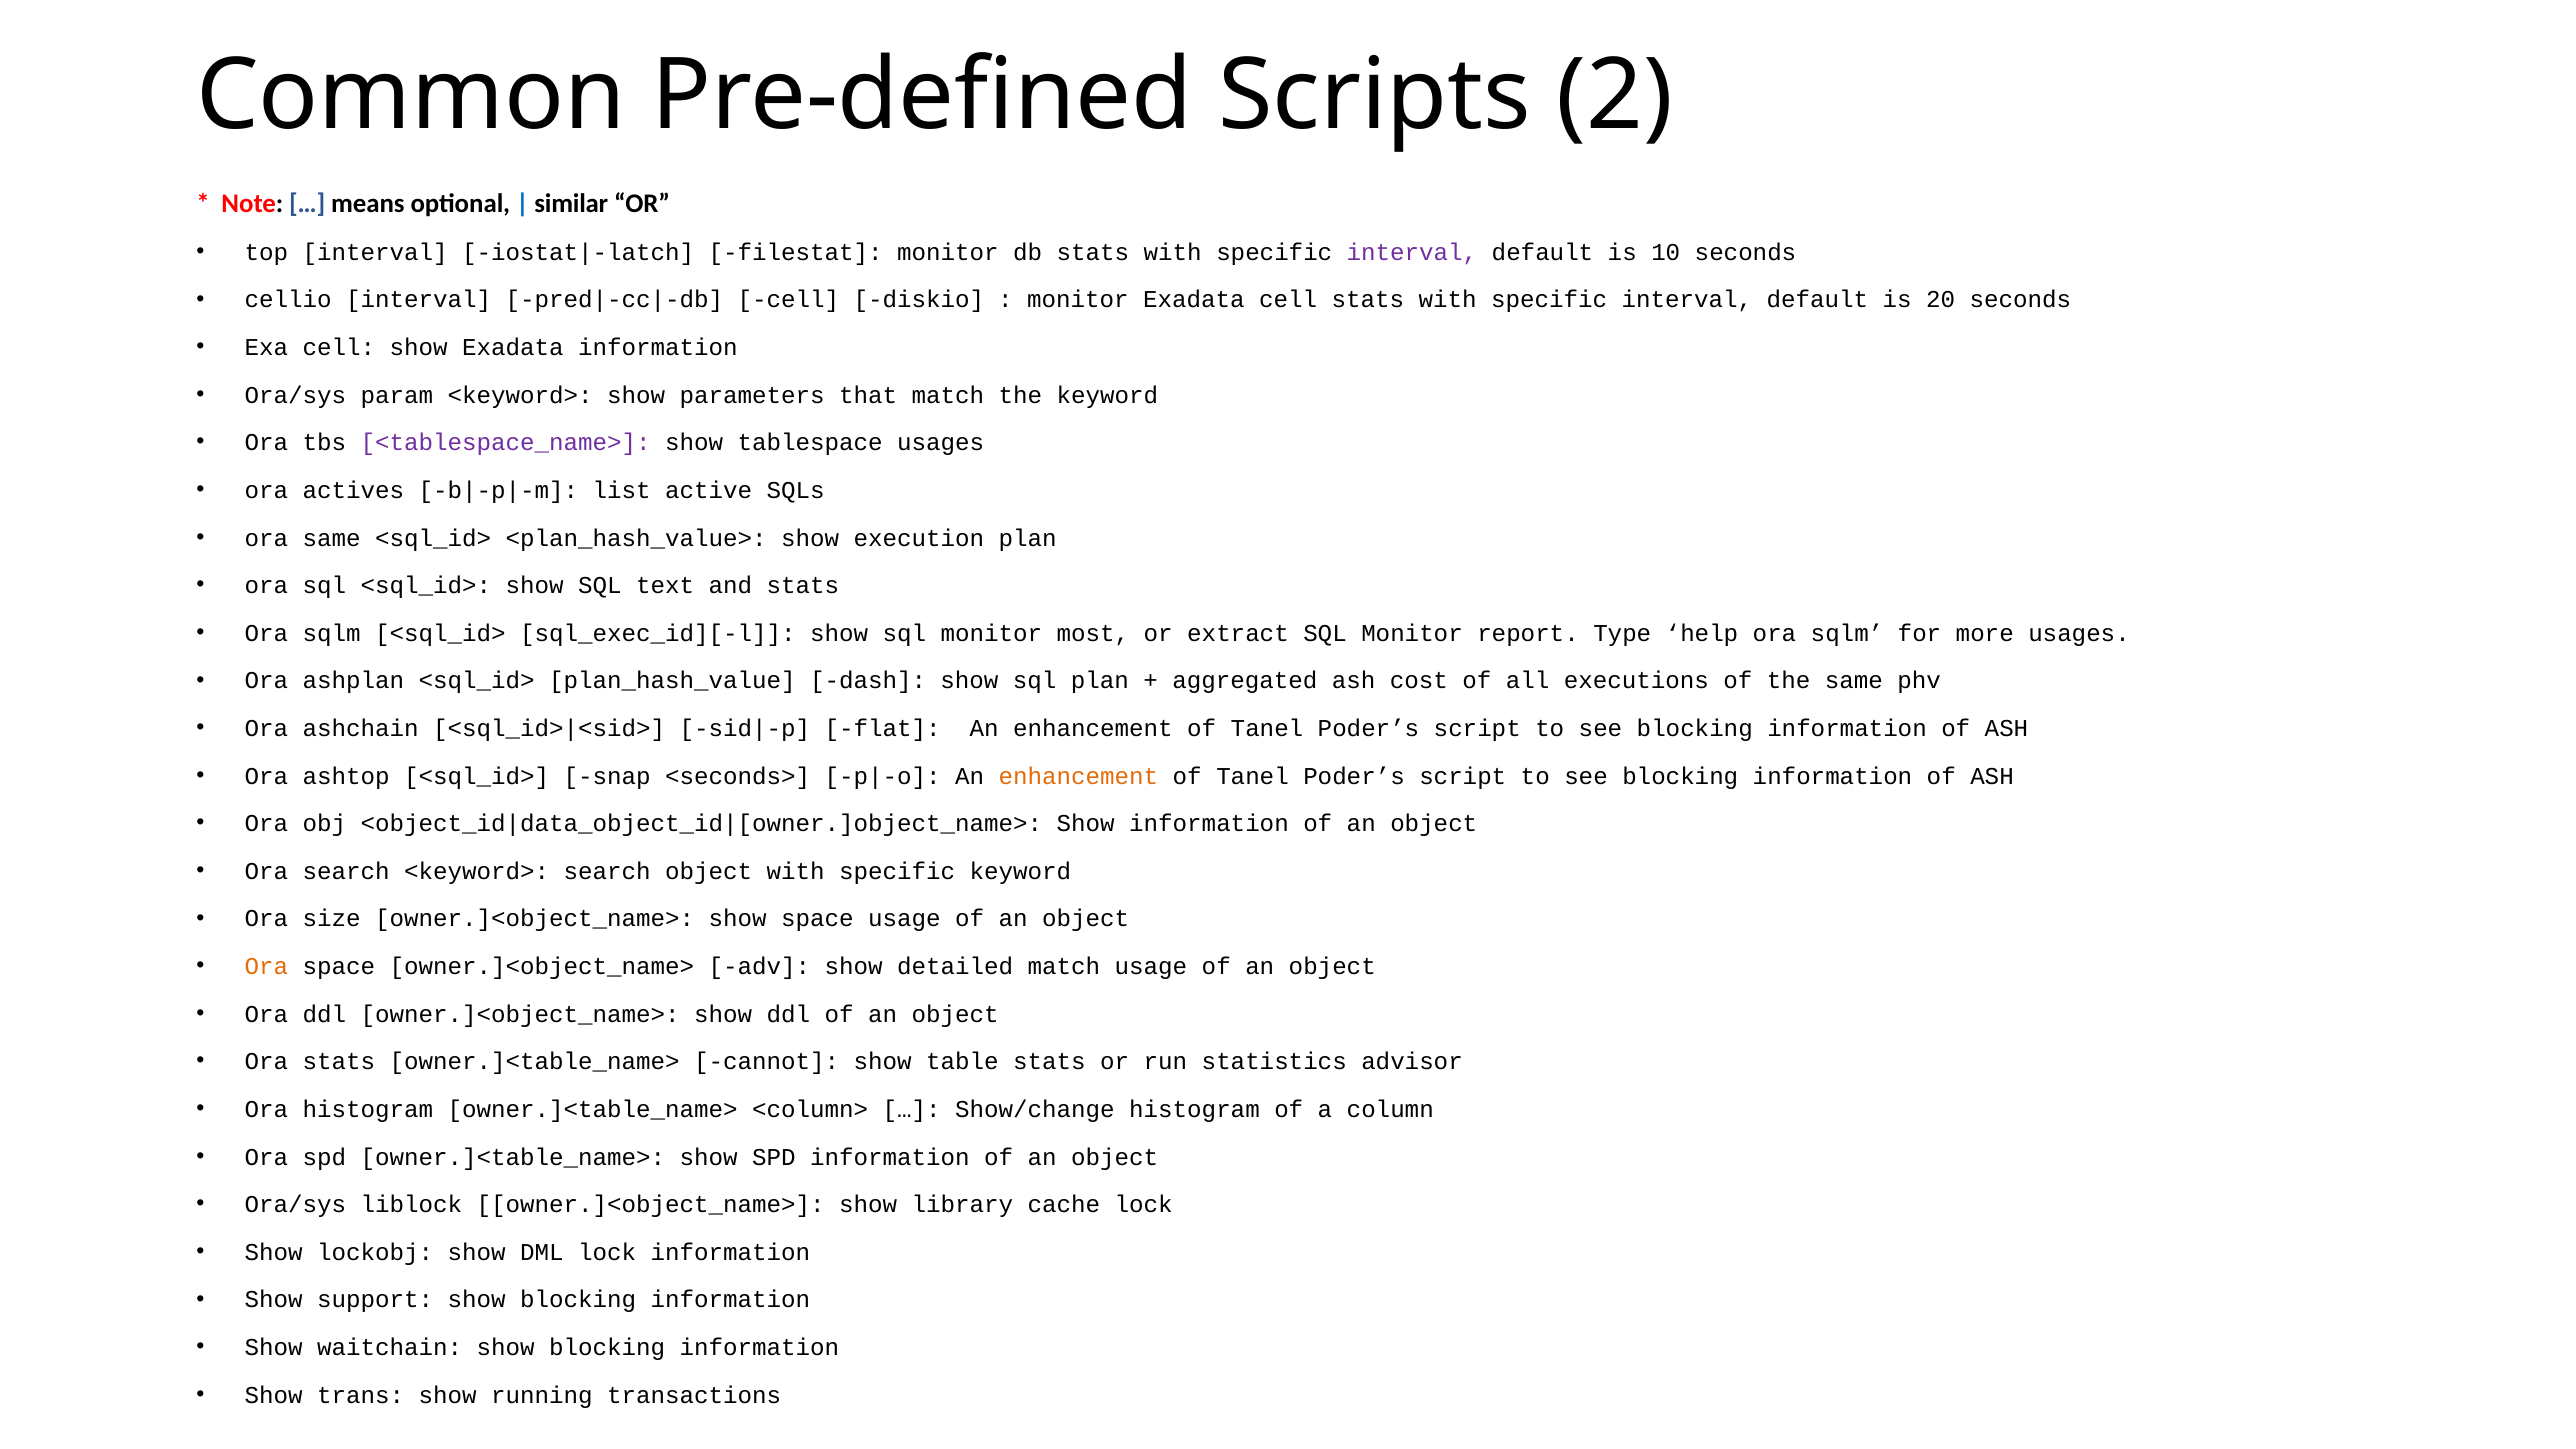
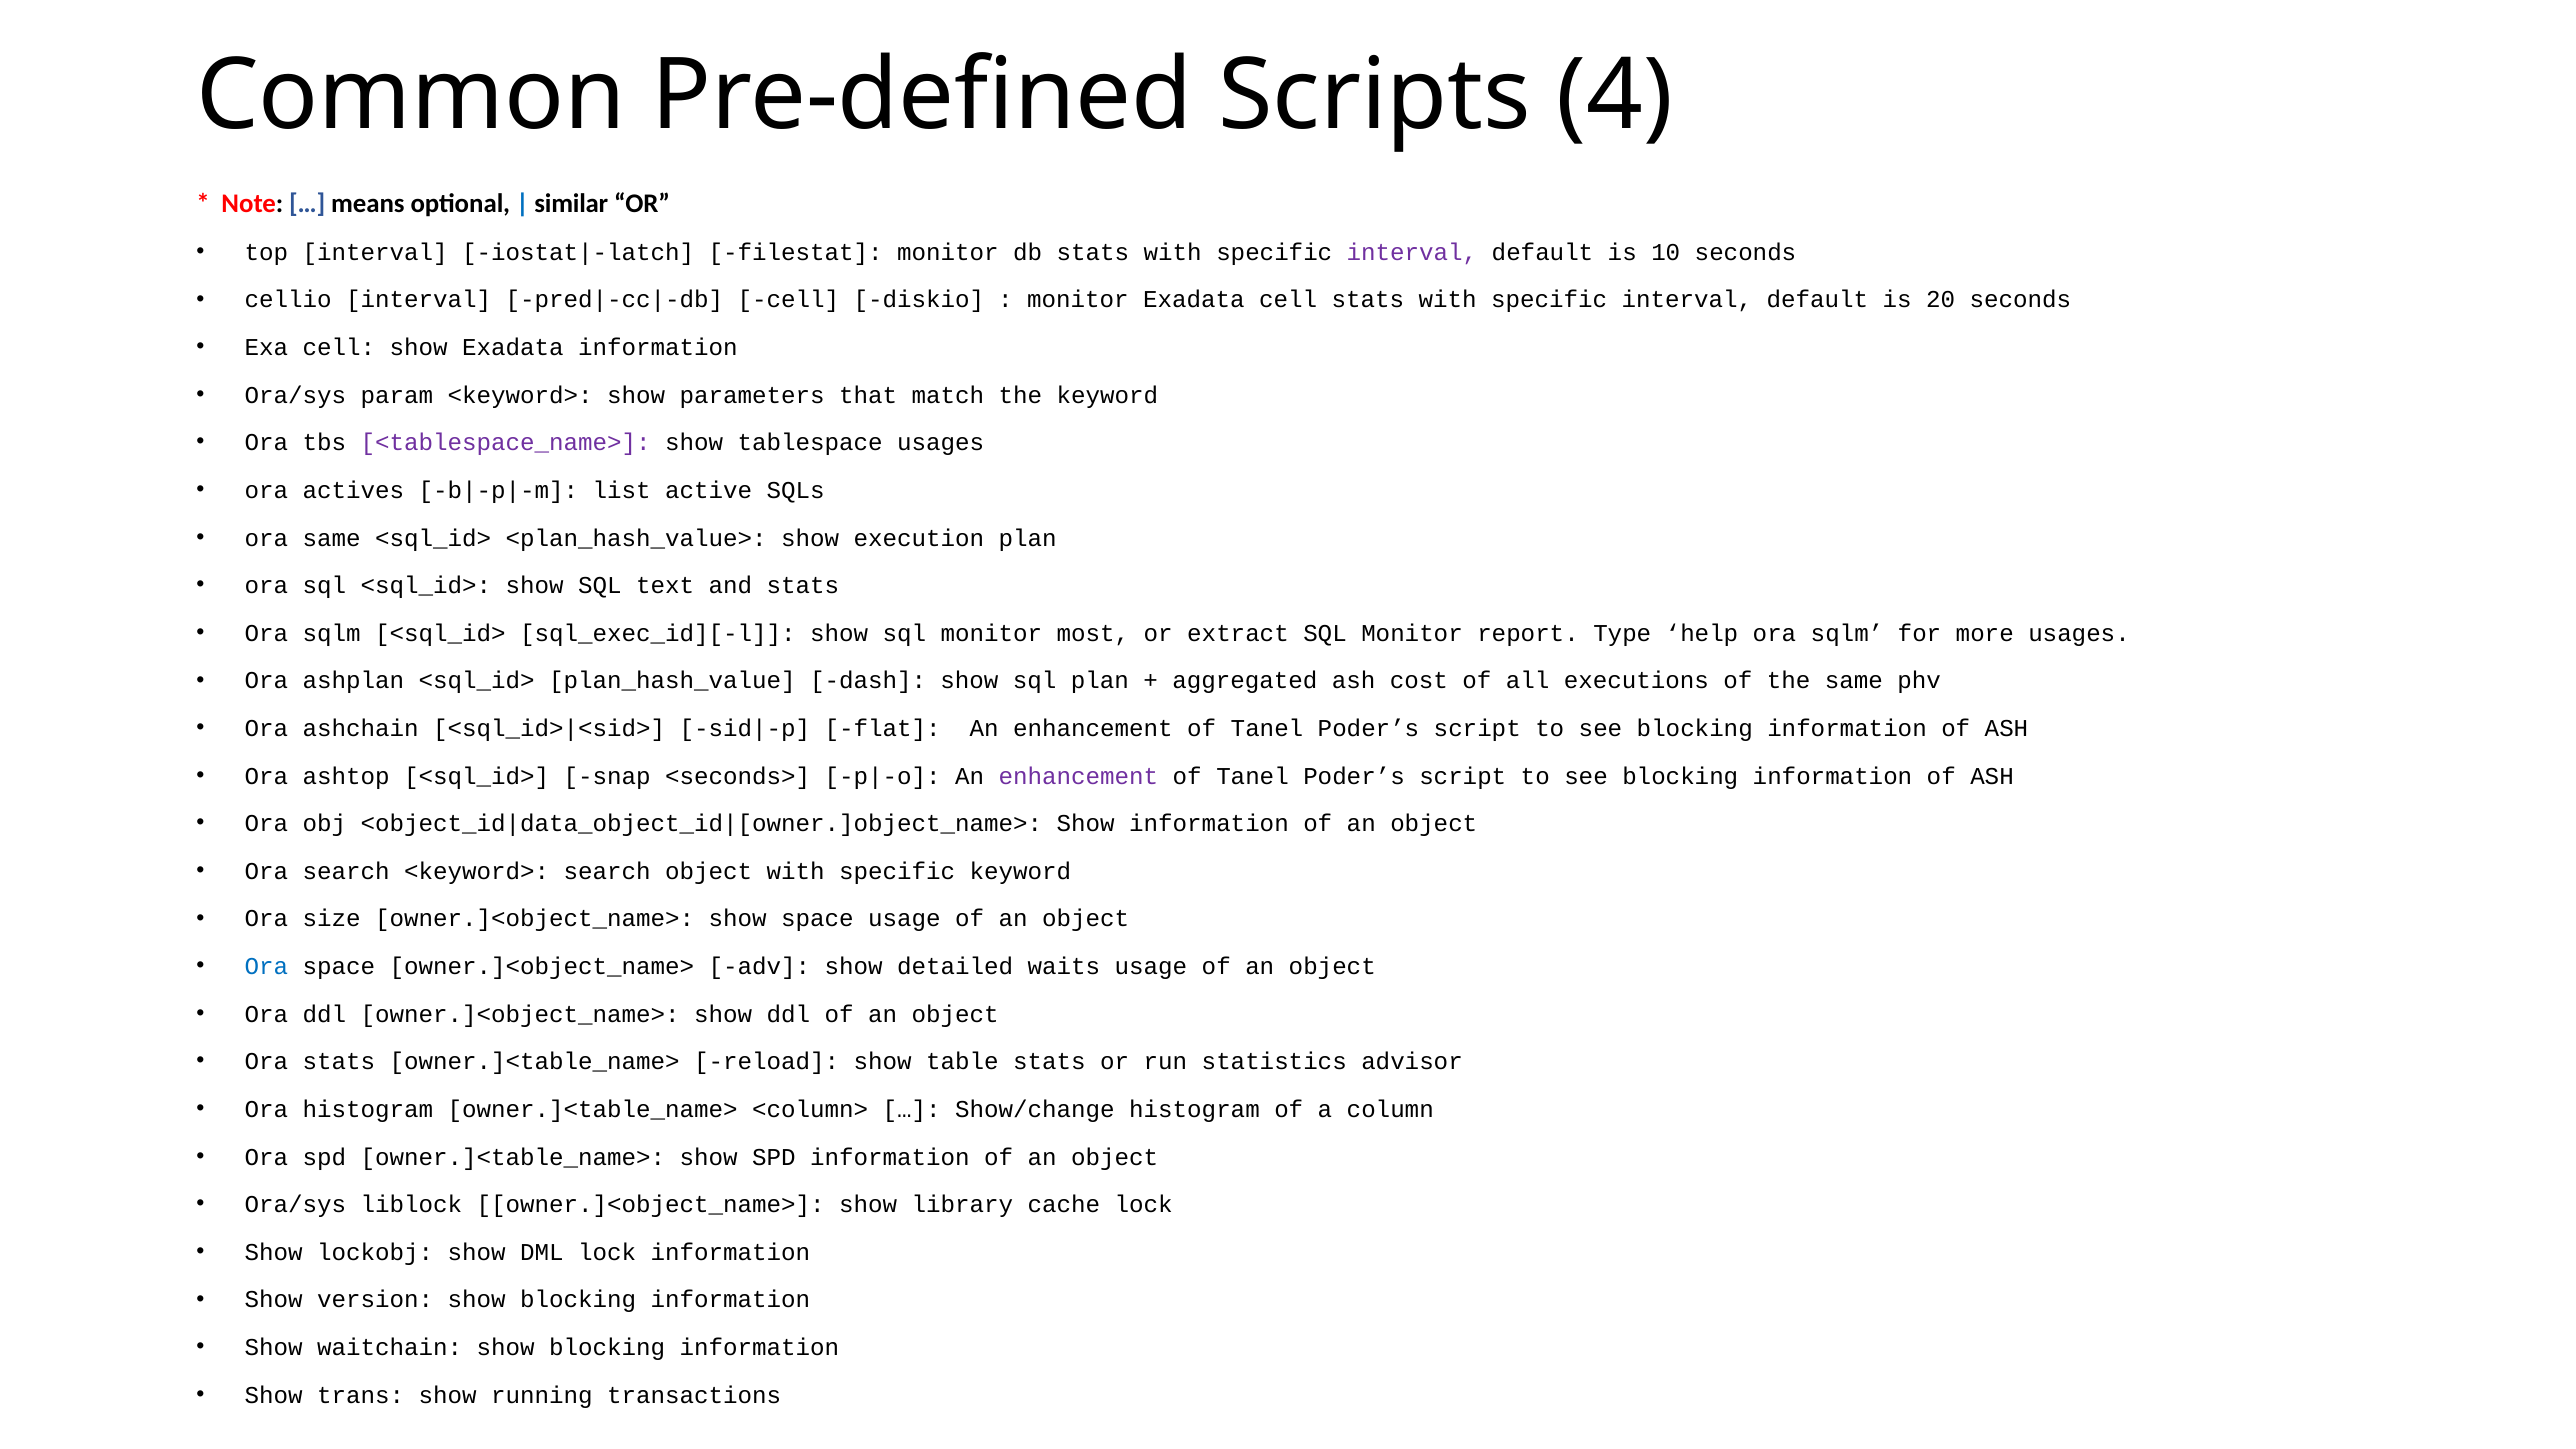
2: 2 -> 4
enhancement at (1078, 776) colour: orange -> purple
Ora at (266, 967) colour: orange -> blue
detailed match: match -> waits
cannot: cannot -> reload
support: support -> version
